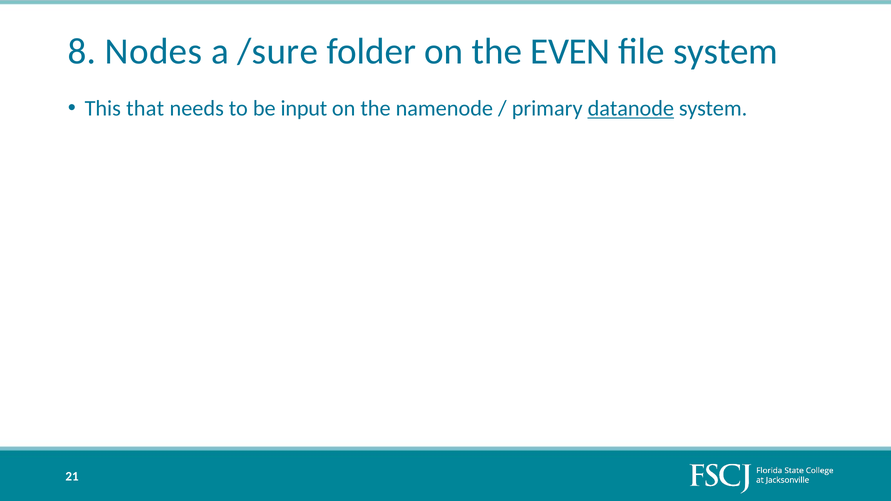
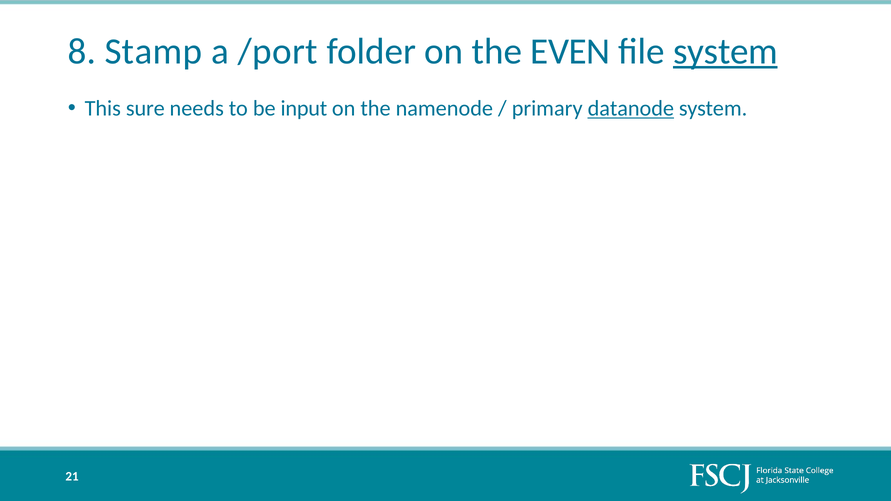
Nodes: Nodes -> Stamp
/sure: /sure -> /port
system at (726, 51) underline: none -> present
that: that -> sure
